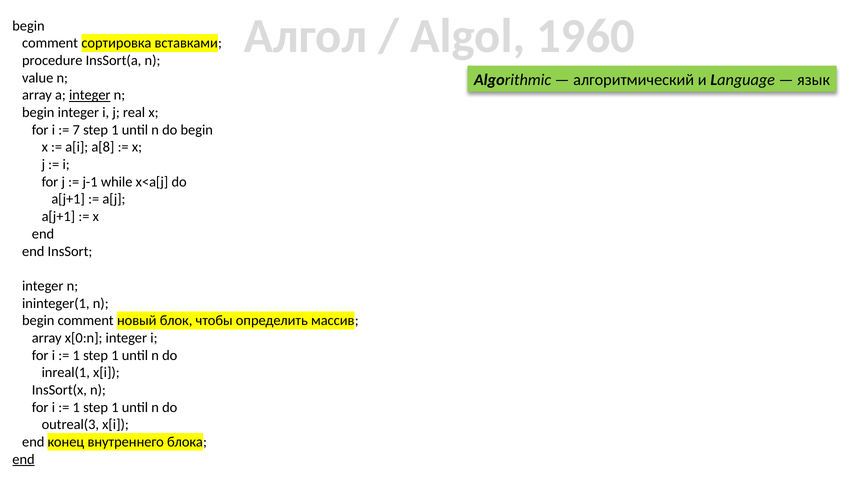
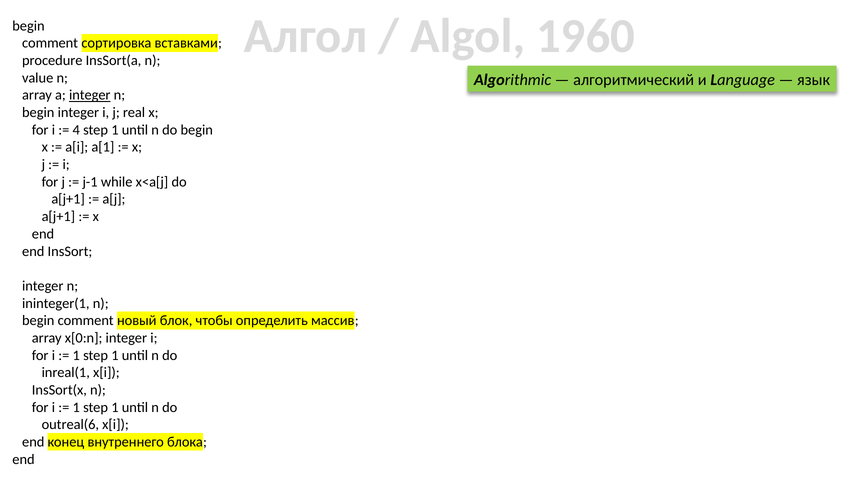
7: 7 -> 4
a[8: a[8 -> a[1
outreal(3: outreal(3 -> outreal(6
end at (24, 459) underline: present -> none
